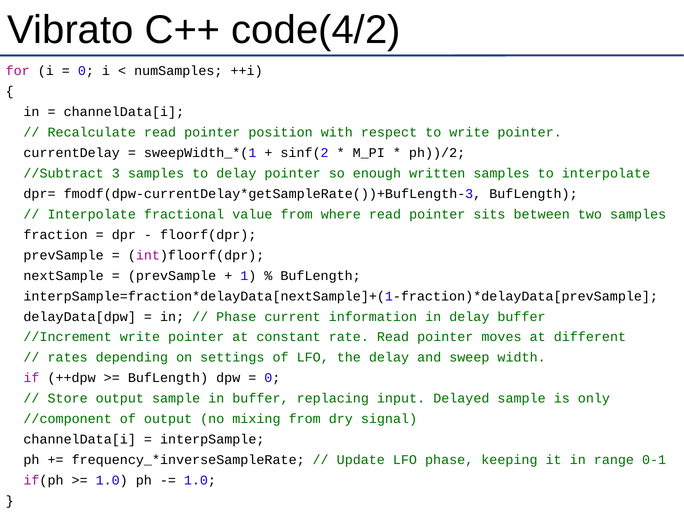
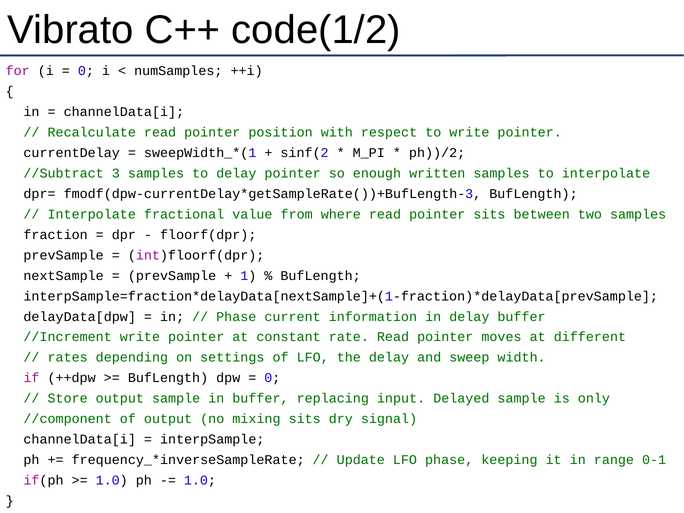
code(4/2: code(4/2 -> code(1/2
mixing from: from -> sits
